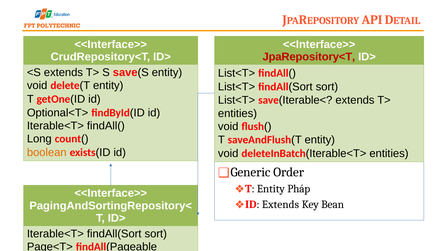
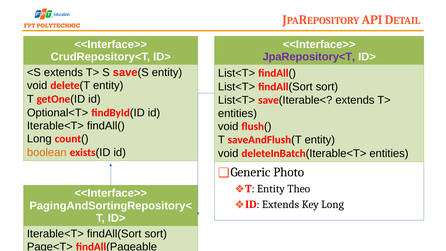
JpaRepository<T colour: red -> purple
Order: Order -> Photo
Pháp: Pháp -> Theo
Key Bean: Bean -> Long
